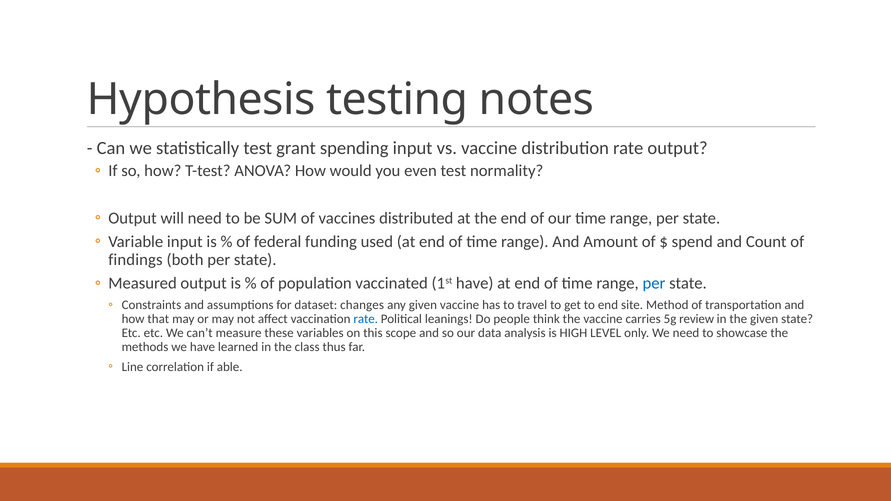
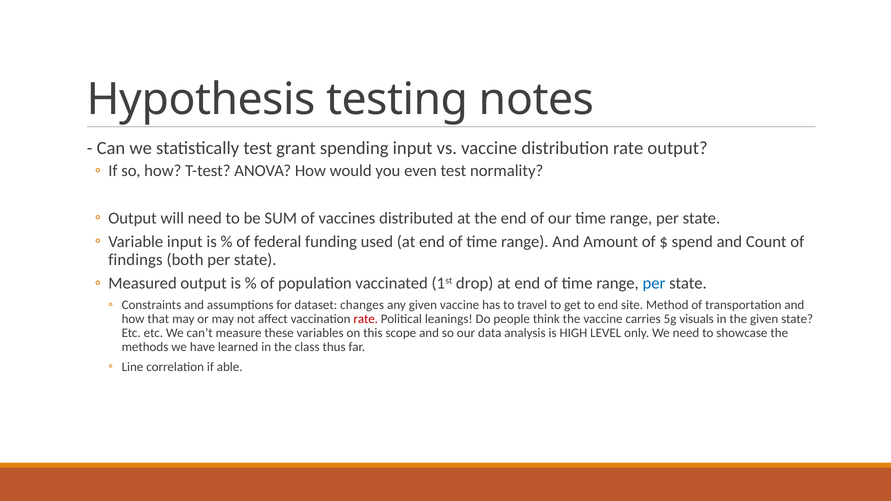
1st have: have -> drop
rate at (366, 319) colour: blue -> red
review: review -> visuals
